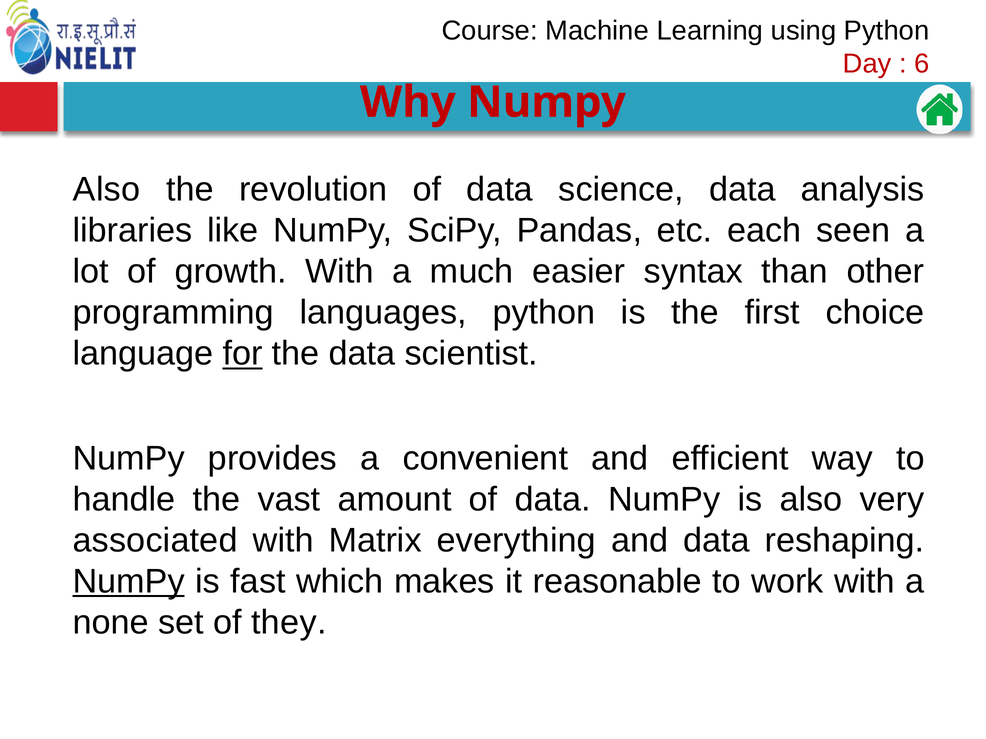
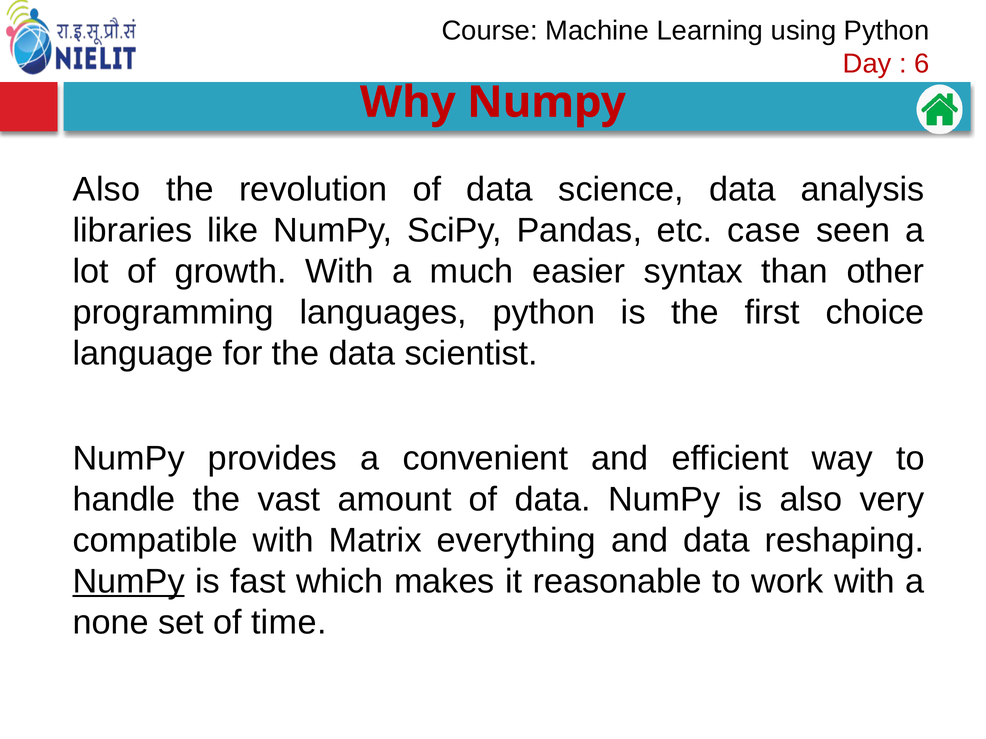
each: each -> case
for underline: present -> none
associated: associated -> compatible
they: they -> time
